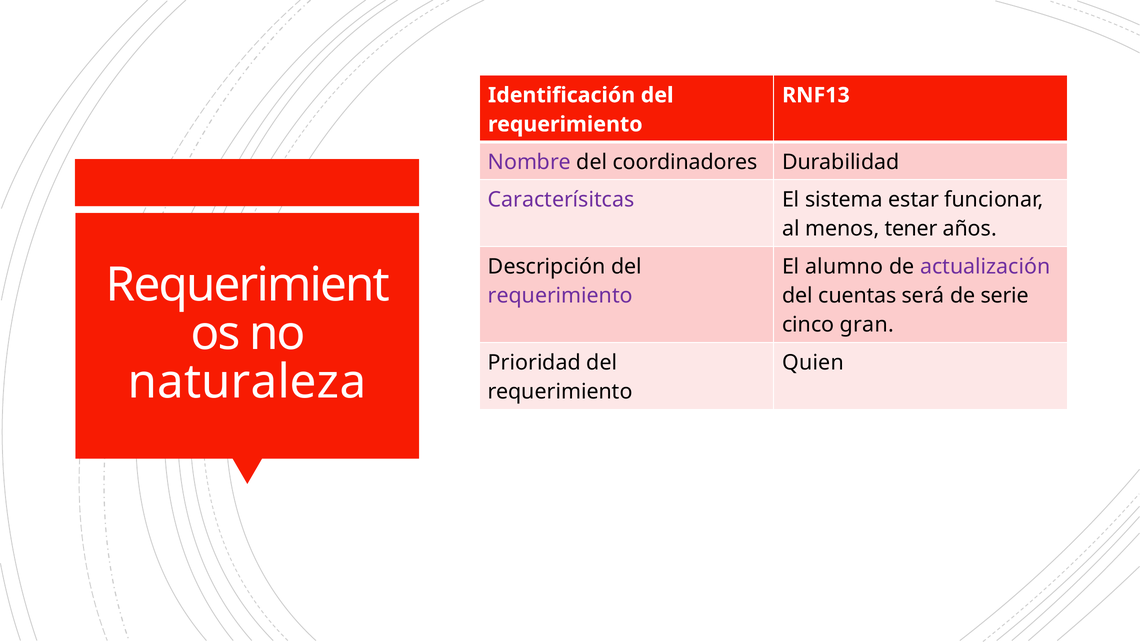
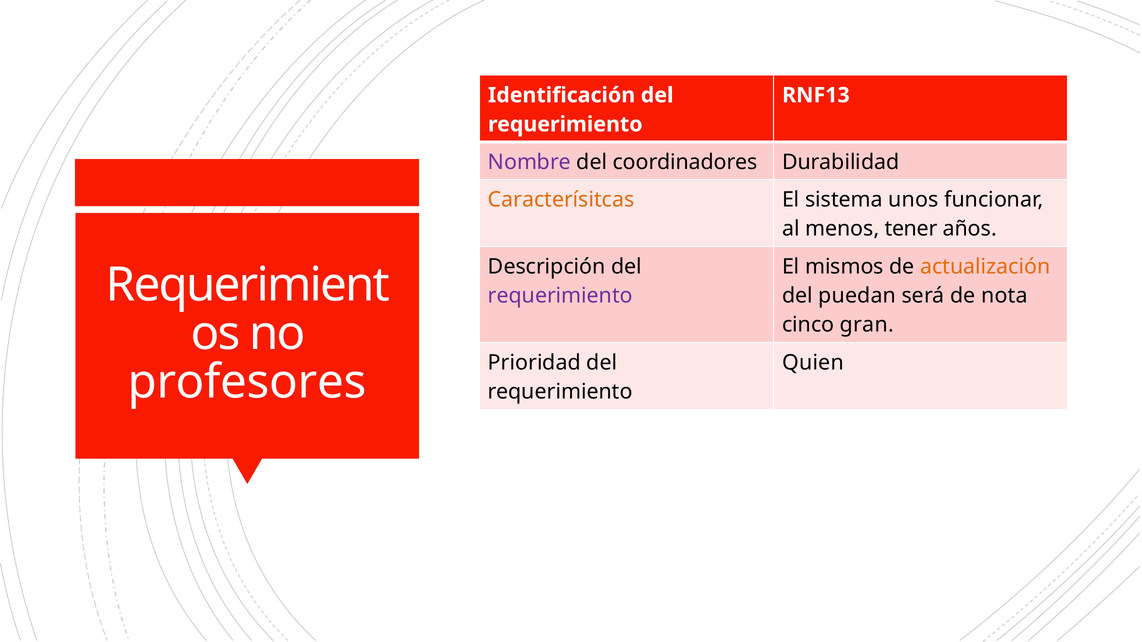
Caracterísitcas colour: purple -> orange
estar: estar -> unos
alumno: alumno -> mismos
actualización colour: purple -> orange
cuentas: cuentas -> puedan
serie: serie -> nota
naturaleza: naturaleza -> profesores
